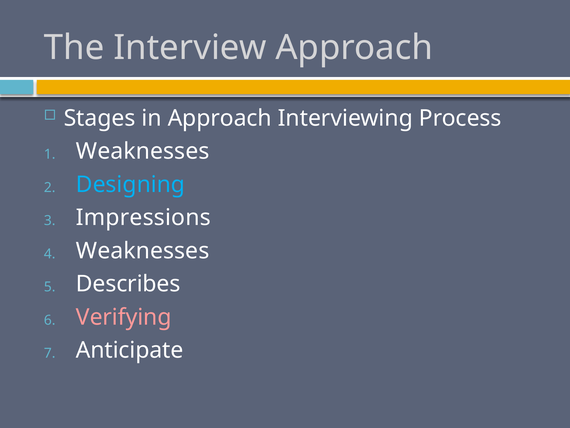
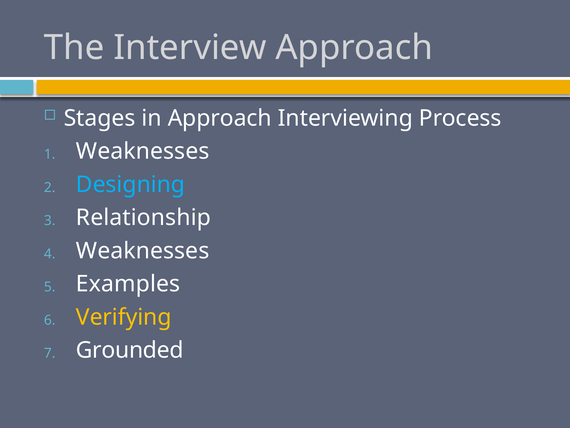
Impressions: Impressions -> Relationship
Describes: Describes -> Examples
Verifying colour: pink -> yellow
Anticipate: Anticipate -> Grounded
